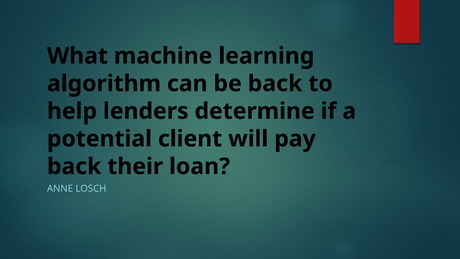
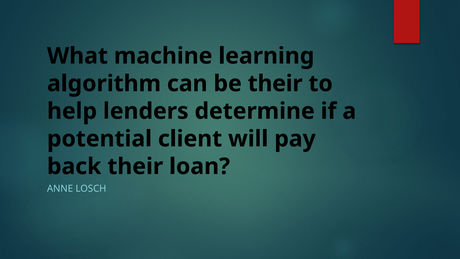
be back: back -> their
